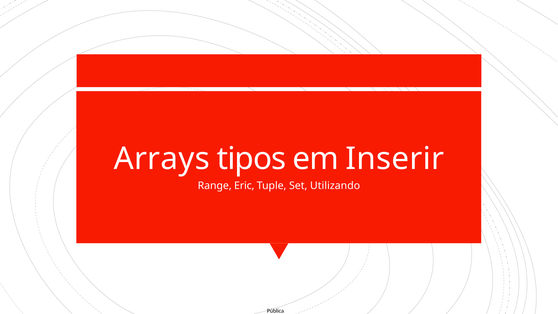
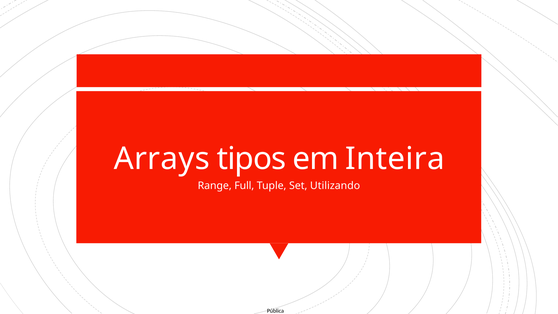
Inserir: Inserir -> Inteira
Eric: Eric -> Full
